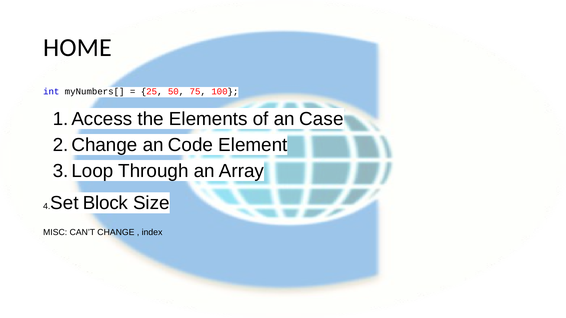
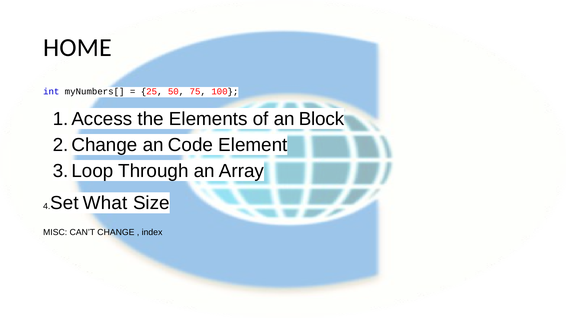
Case: Case -> Block
Block: Block -> What
